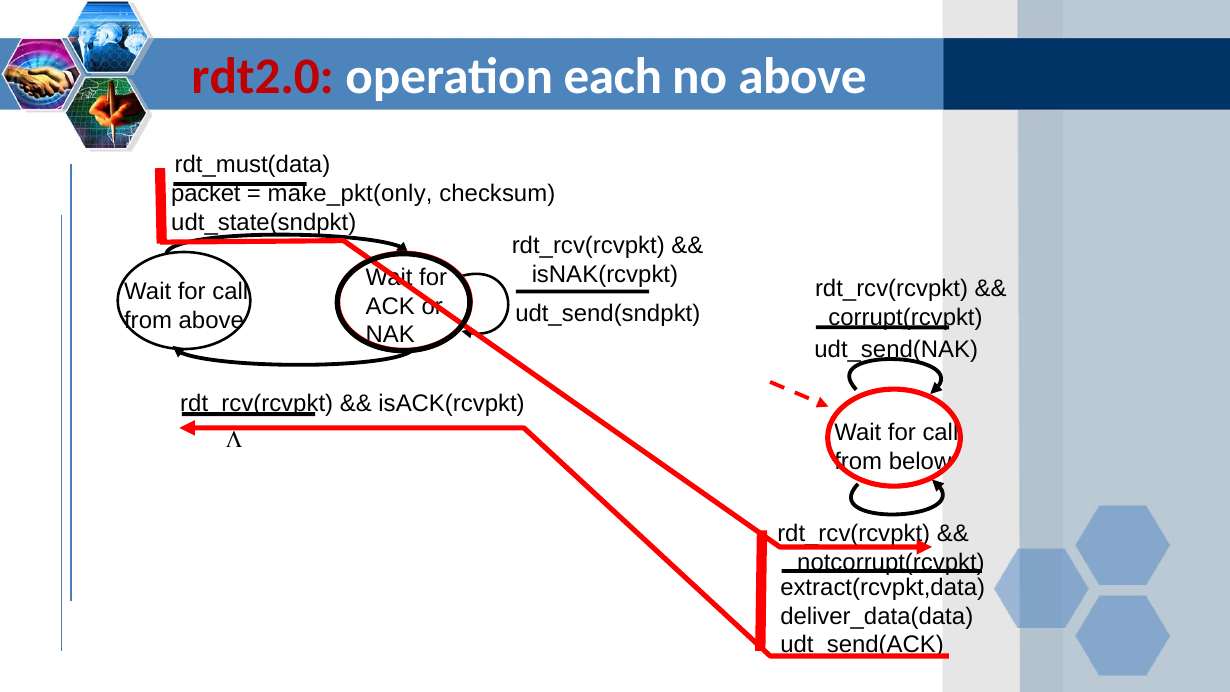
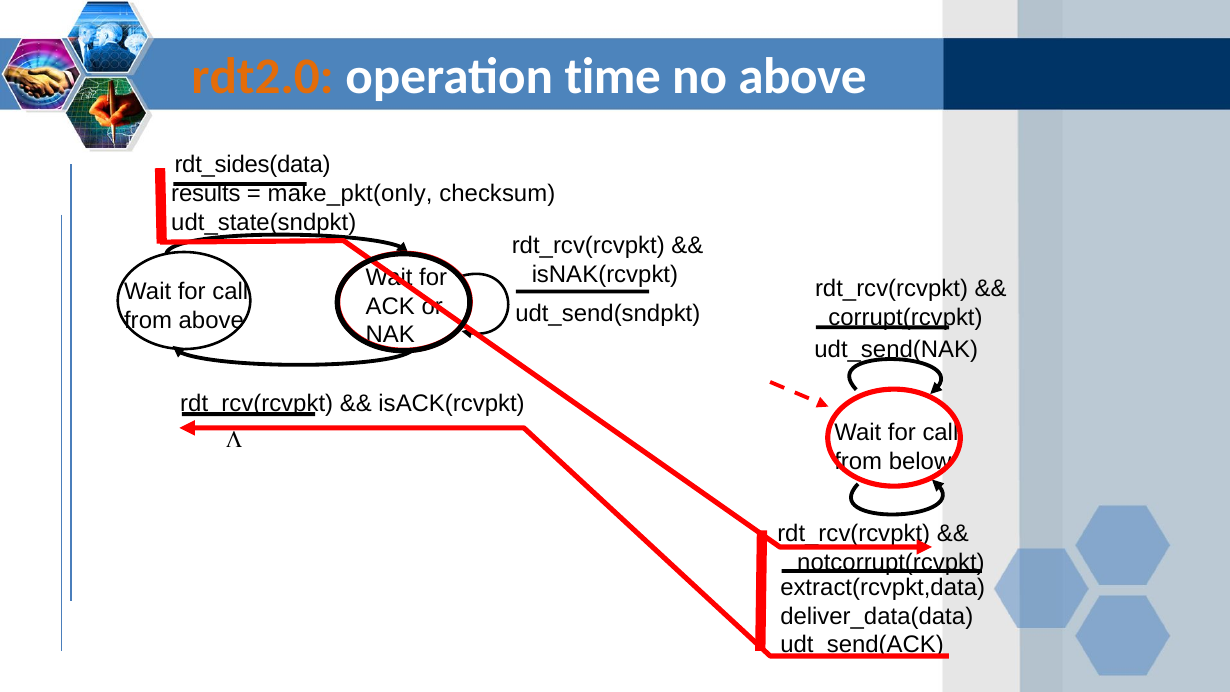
rdt2.0 colour: red -> orange
each: each -> time
rdt_must(data: rdt_must(data -> rdt_sides(data
packet: packet -> results
